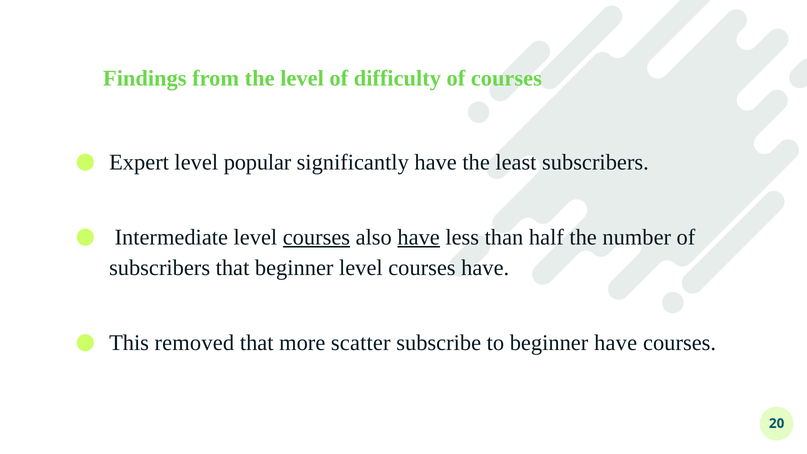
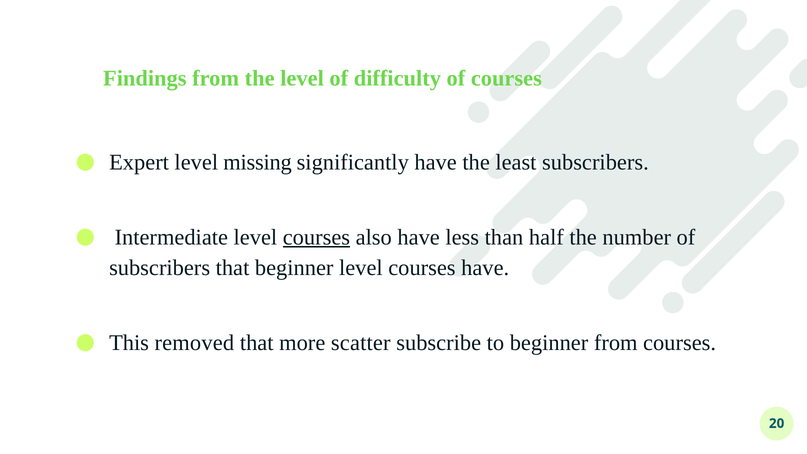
popular: popular -> missing
have at (419, 237) underline: present -> none
beginner have: have -> from
